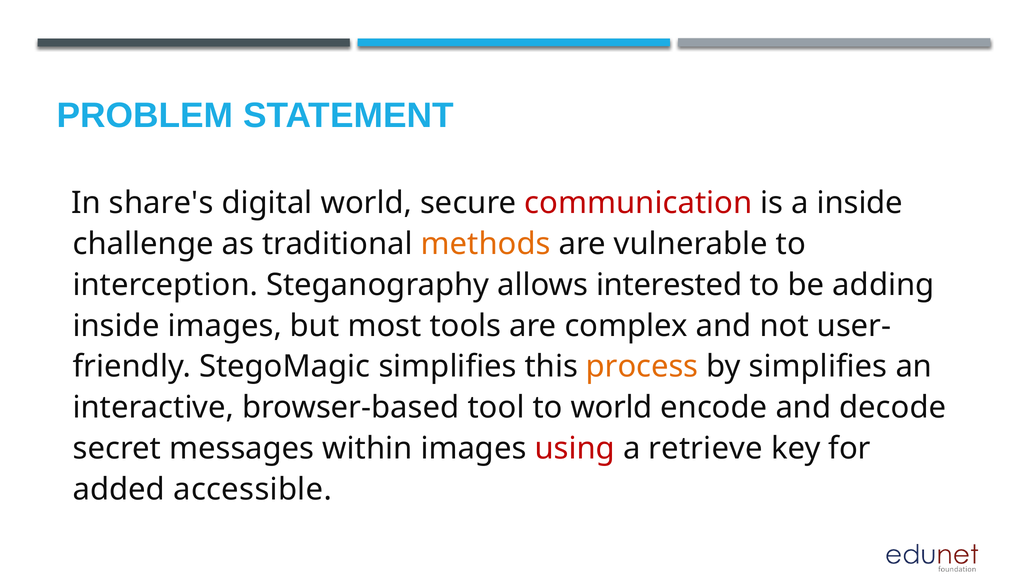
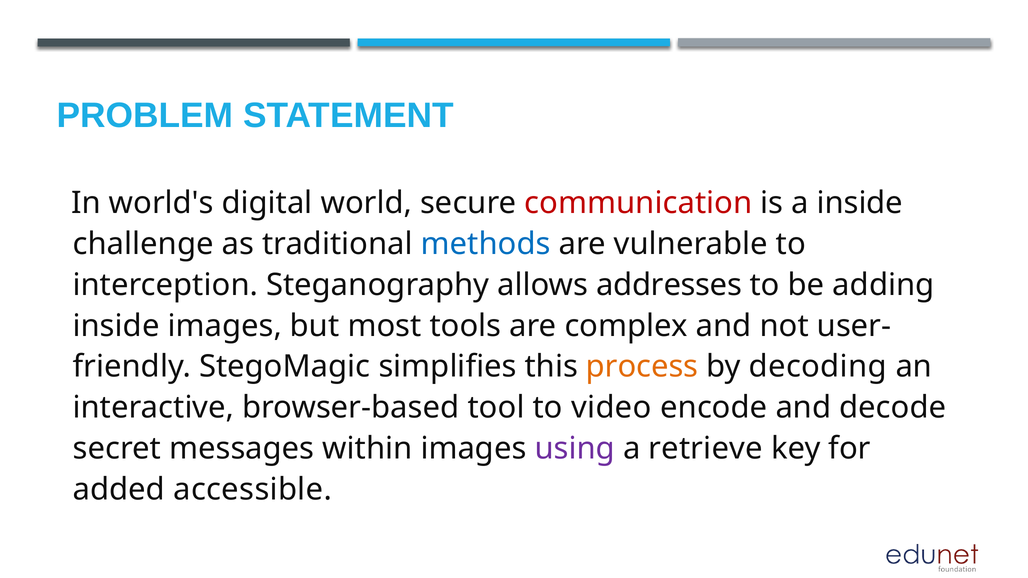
share's: share's -> world's
methods colour: orange -> blue
interested: interested -> addresses
by simplifies: simplifies -> decoding
to world: world -> video
using colour: red -> purple
